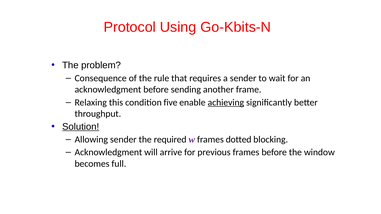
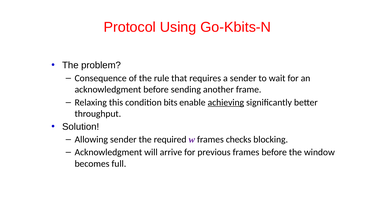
five: five -> bits
Solution underline: present -> none
dotted: dotted -> checks
